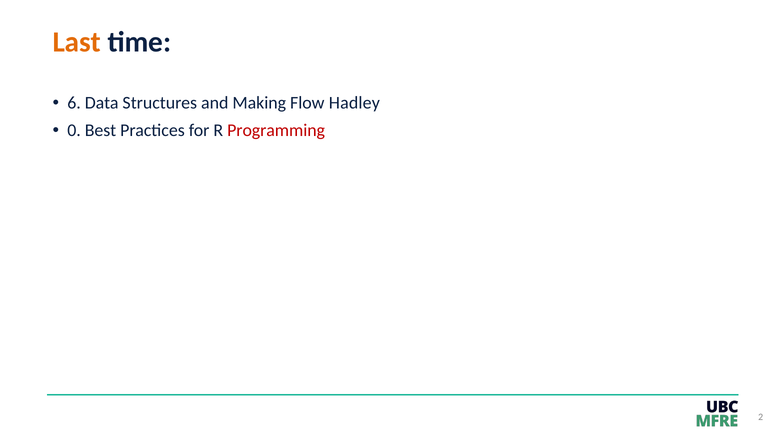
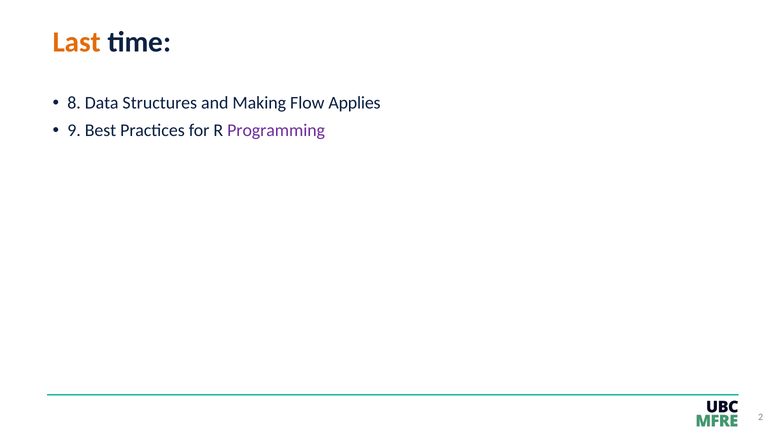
6: 6 -> 8
Hadley: Hadley -> Applies
0: 0 -> 9
Programming colour: red -> purple
